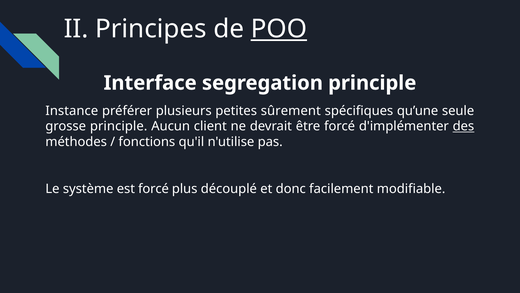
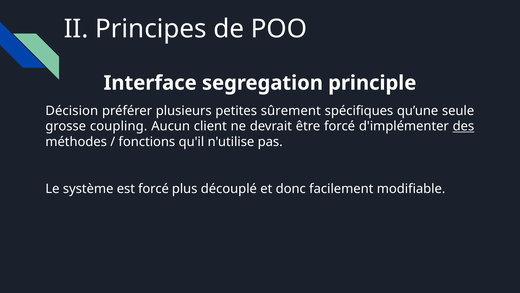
POO underline: present -> none
Instance: Instance -> Décision
grosse principle: principle -> coupling
